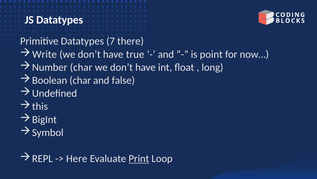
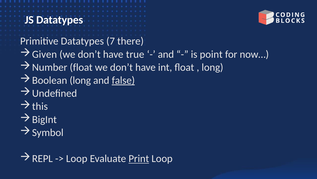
Write: Write -> Given
Number char: char -> float
Boolean char: char -> long
false underline: none -> present
Here at (77, 158): Here -> Loop
